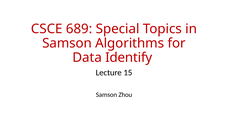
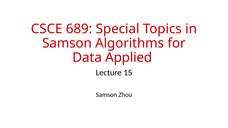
Identify: Identify -> Applied
